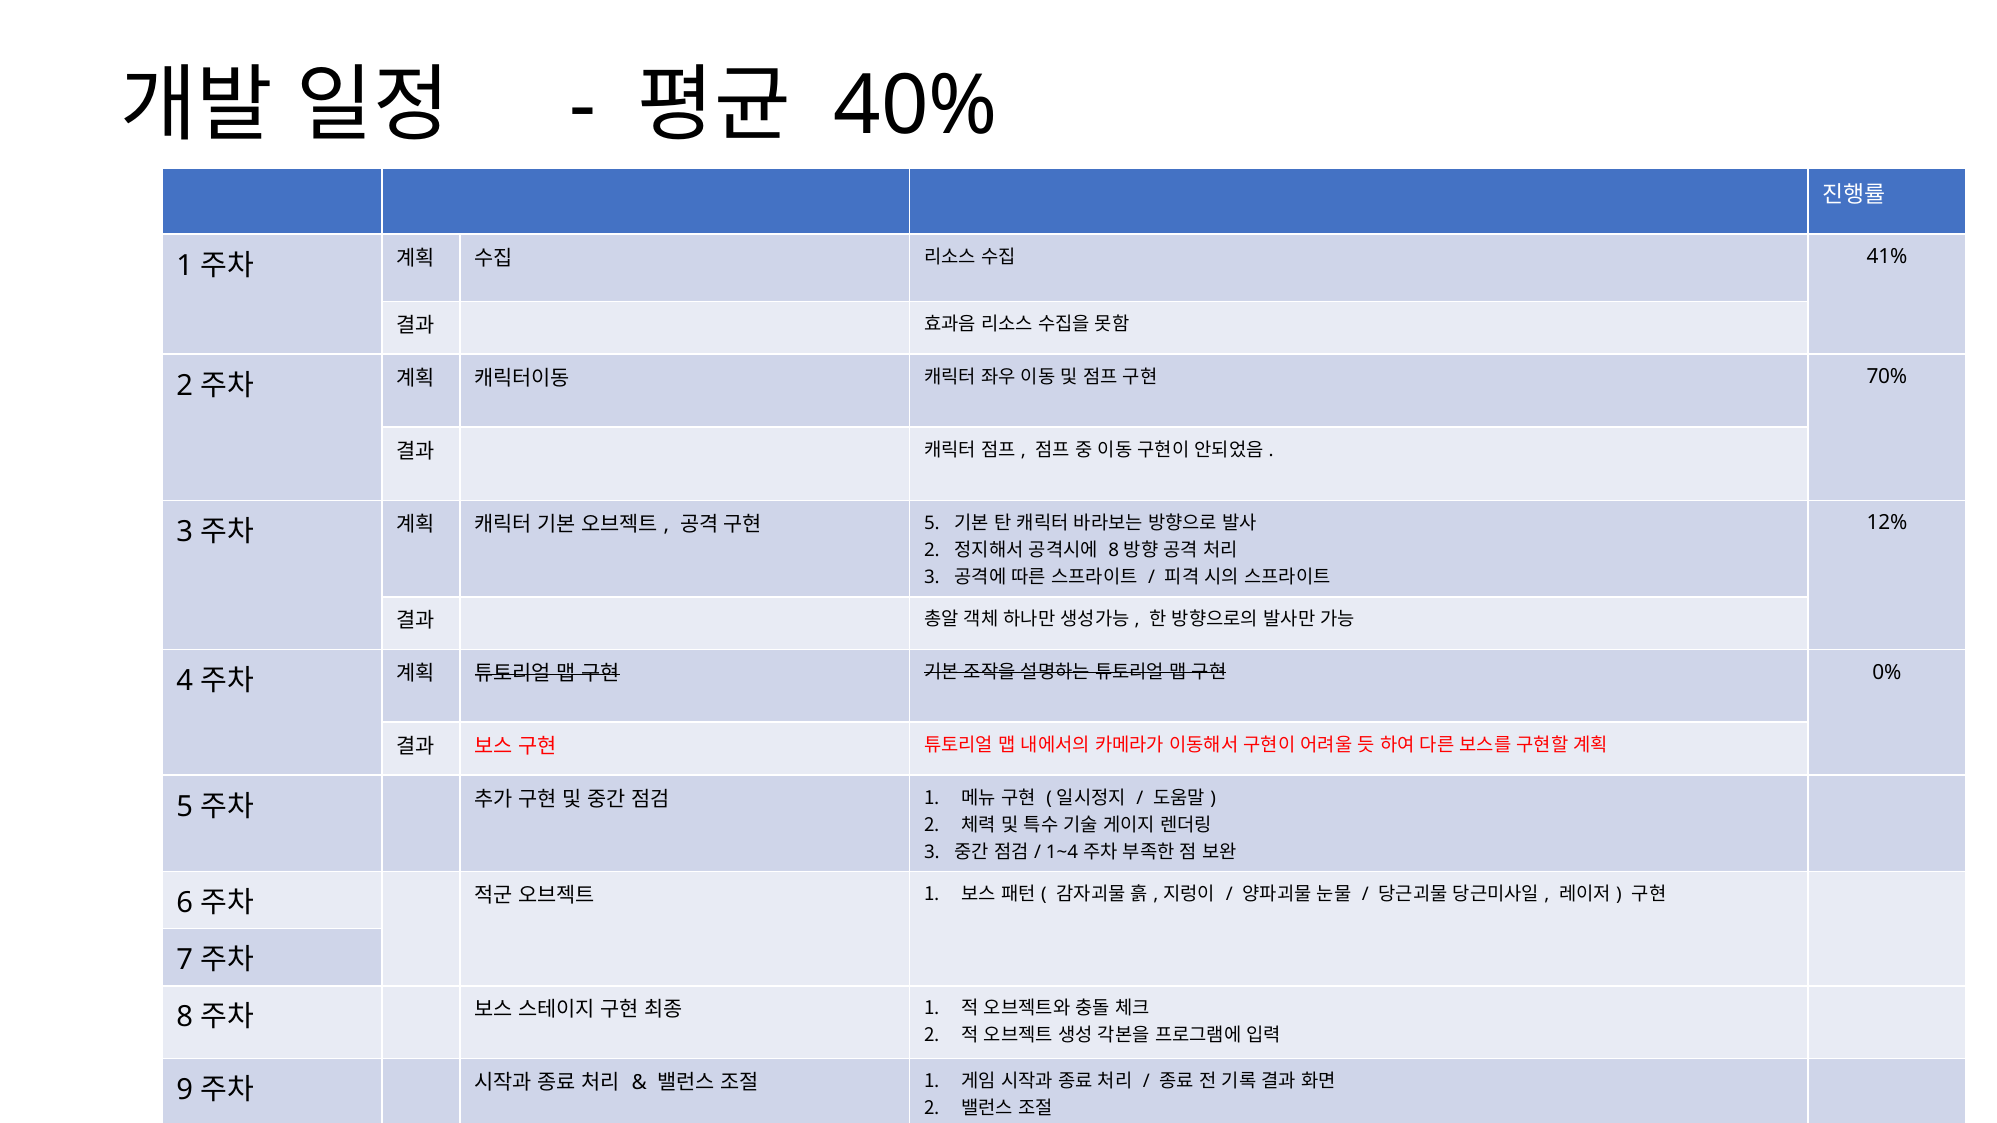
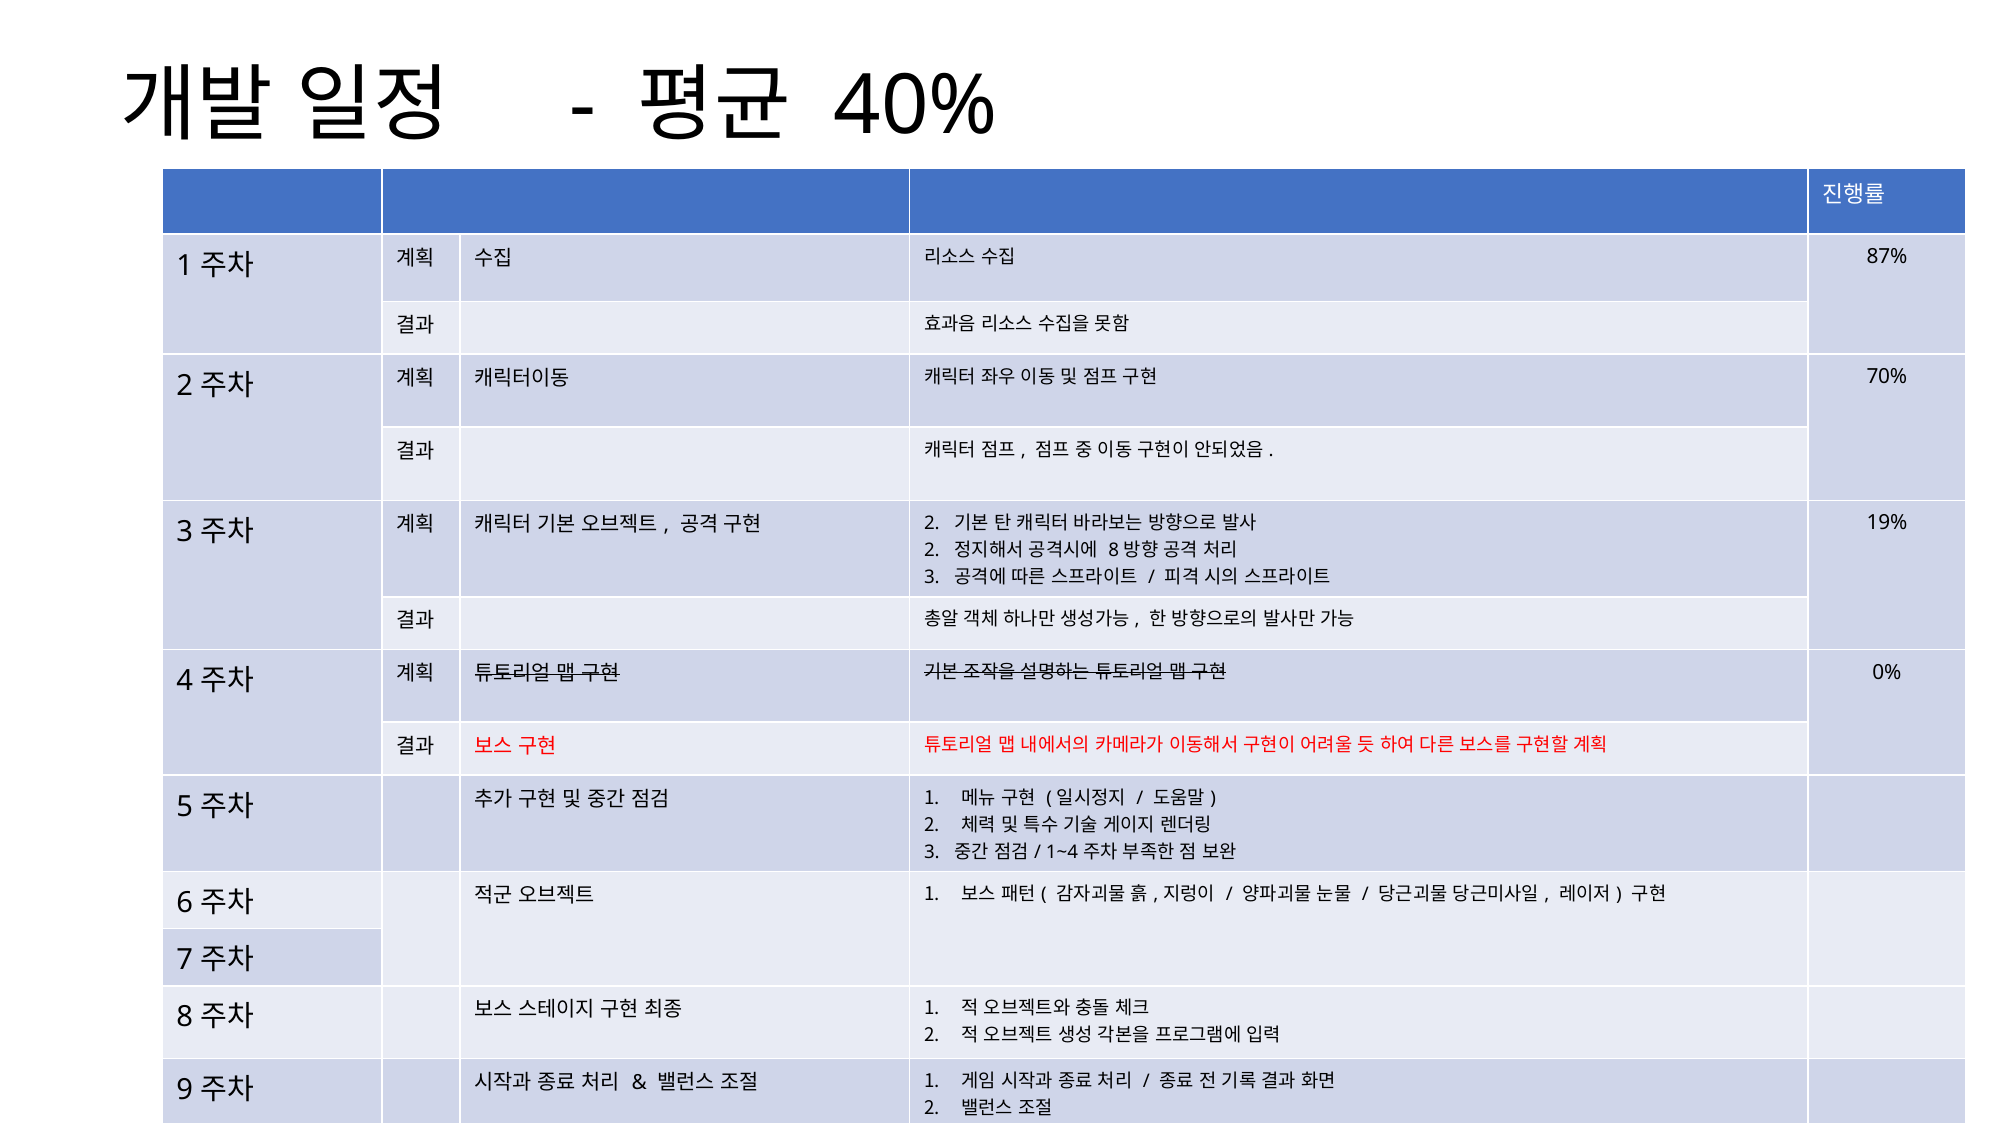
41%: 41% -> 87%
12%: 12% -> 19%
5 at (932, 523): 5 -> 2
